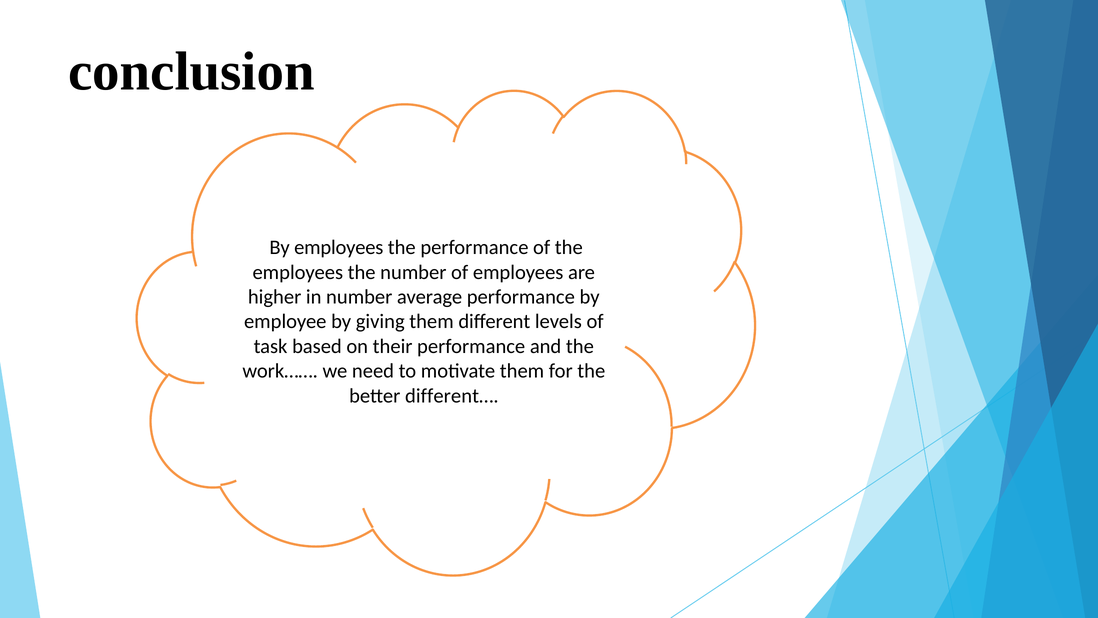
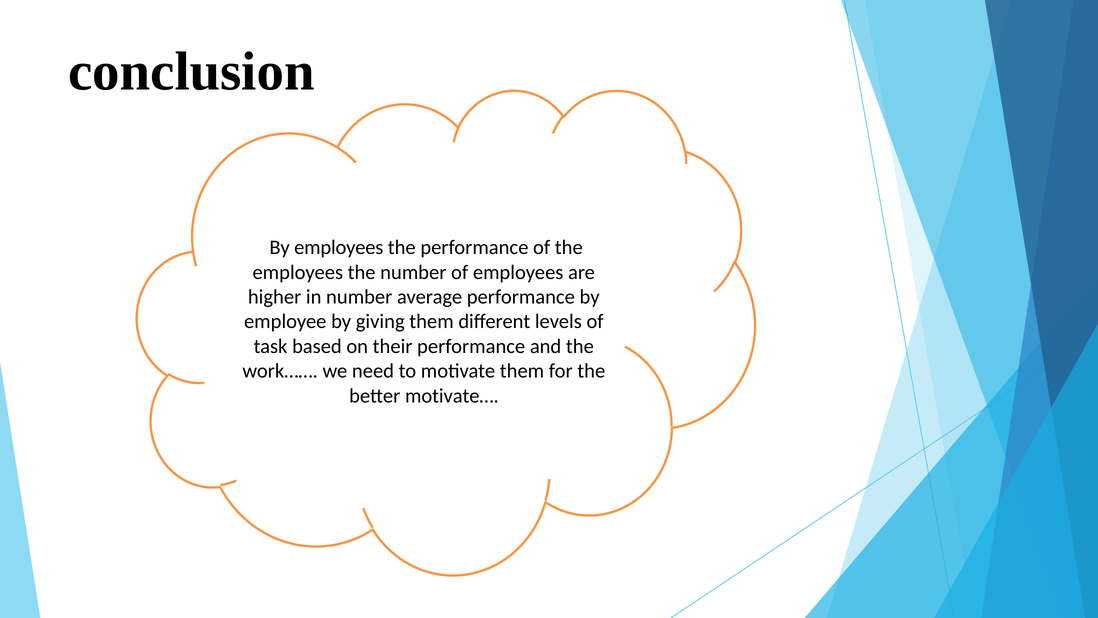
different…: different… -> motivate…
